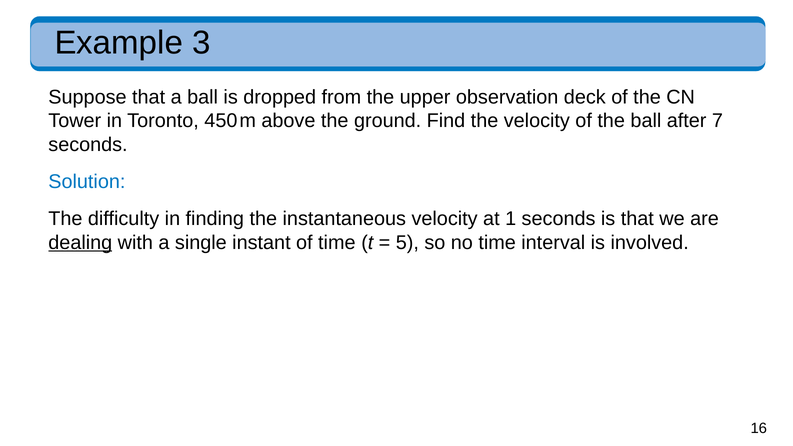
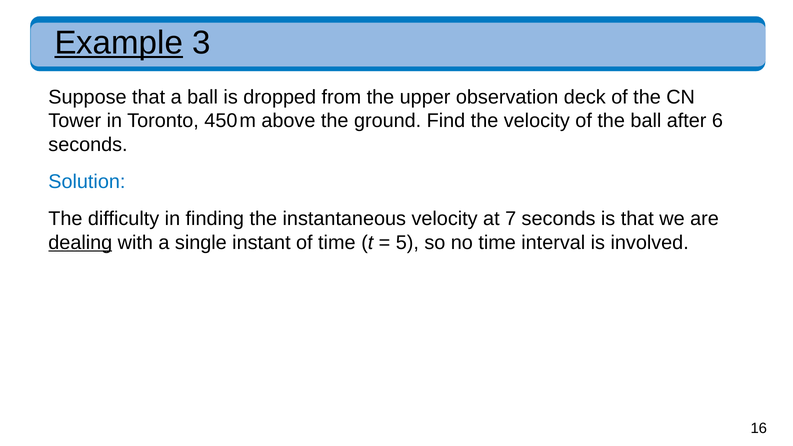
Example underline: none -> present
7: 7 -> 6
1: 1 -> 7
